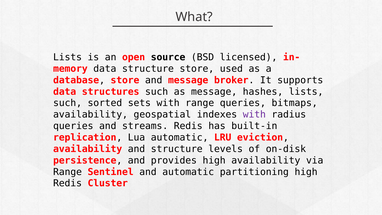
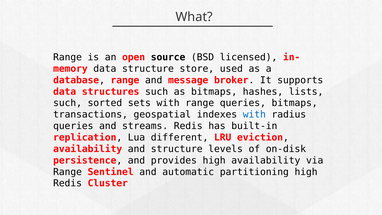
Lists at (68, 57): Lists -> Range
database store: store -> range
as message: message -> bitmaps
availability at (91, 114): availability -> transactions
with at (254, 114) colour: purple -> blue
Lua automatic: automatic -> different
